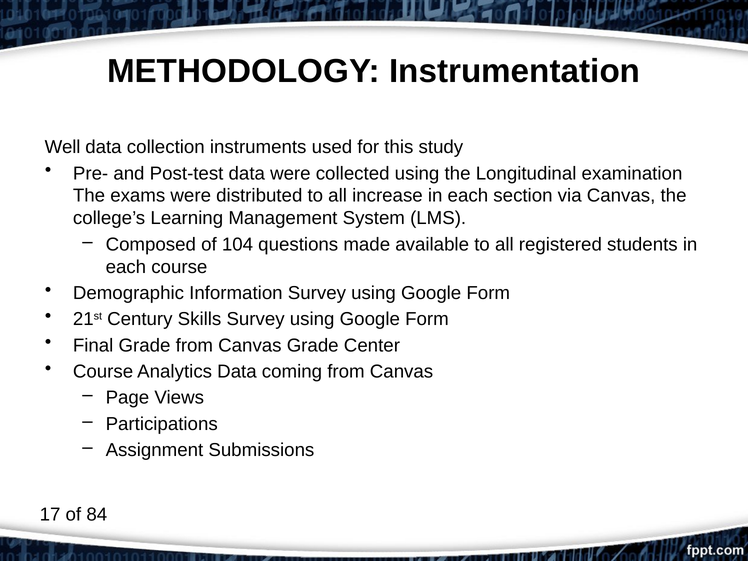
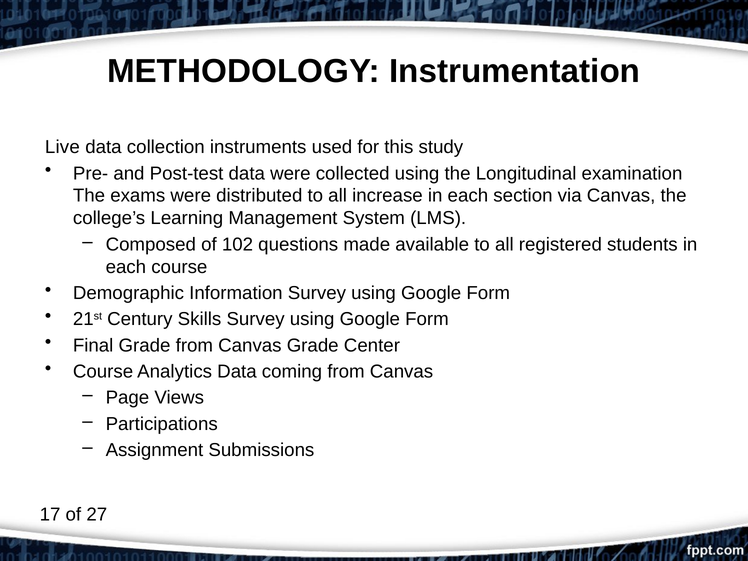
Well: Well -> Live
104: 104 -> 102
84: 84 -> 27
